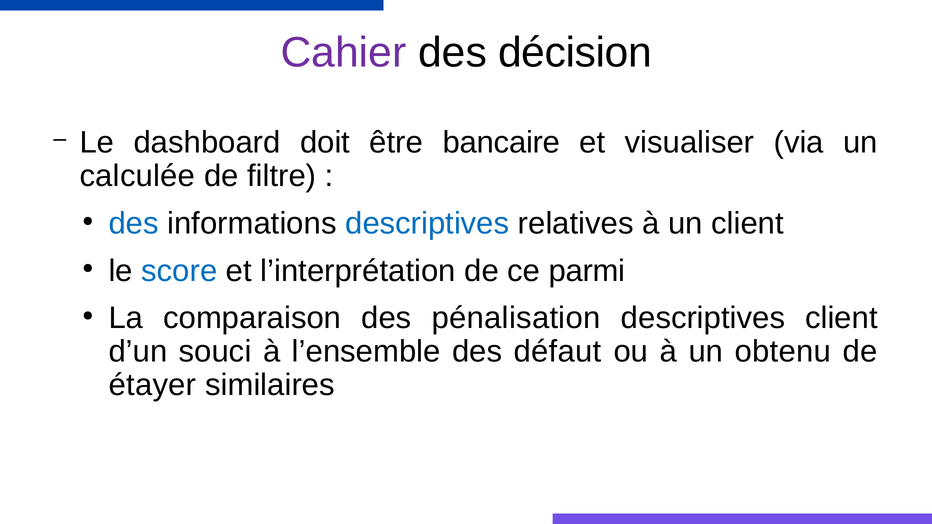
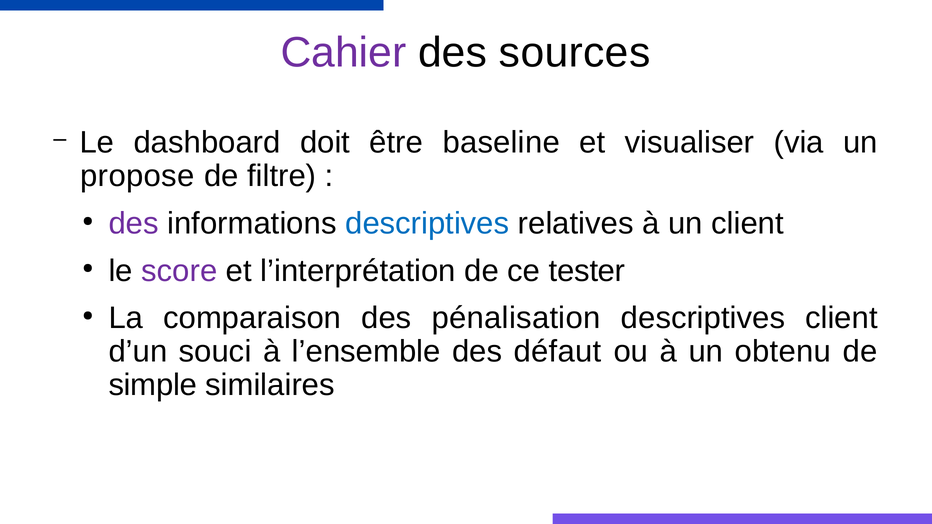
décision: décision -> sources
bancaire: bancaire -> baseline
calculée: calculée -> propose
des at (134, 224) colour: blue -> purple
score colour: blue -> purple
parmi: parmi -> tester
étayer: étayer -> simple
